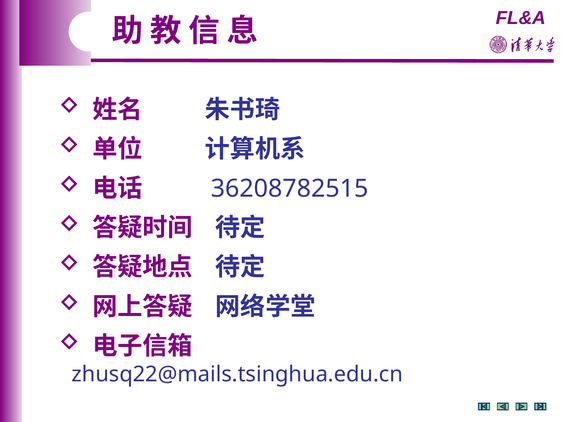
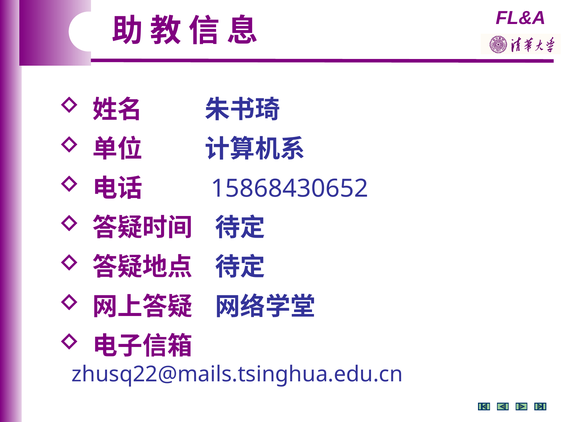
36208782515: 36208782515 -> 15868430652
